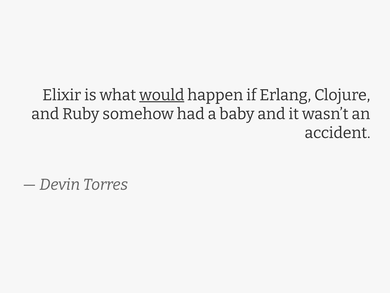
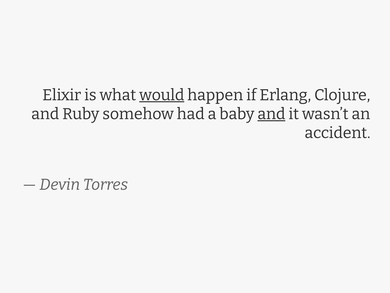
and at (271, 114) underline: none -> present
